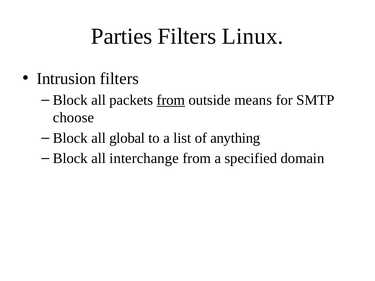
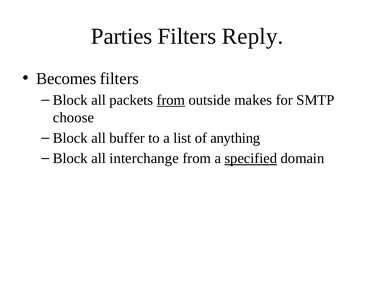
Linux: Linux -> Reply
Intrusion: Intrusion -> Becomes
means: means -> makes
global: global -> buffer
specified underline: none -> present
